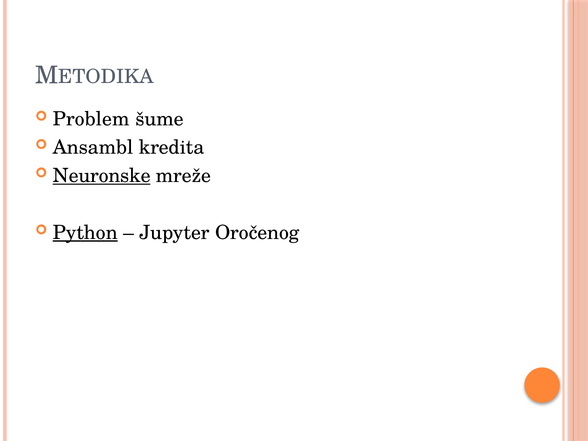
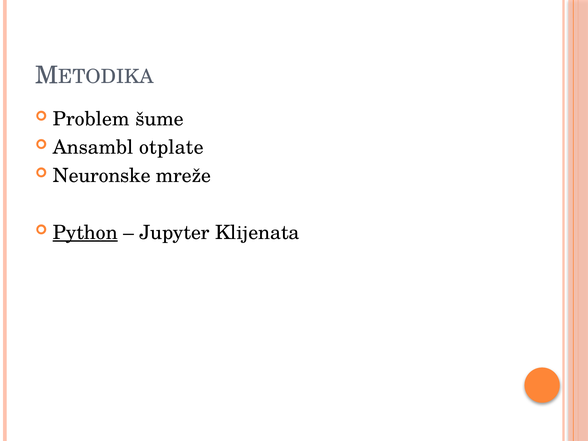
kredita: kredita -> otplate
Neuronske underline: present -> none
Oročenog: Oročenog -> Klijenata
